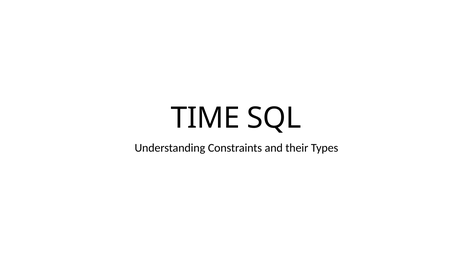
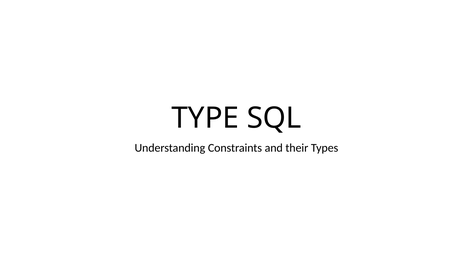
TIME: TIME -> TYPE
